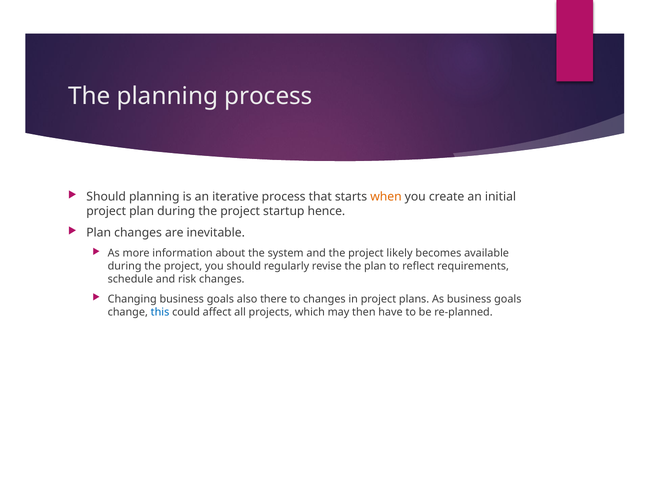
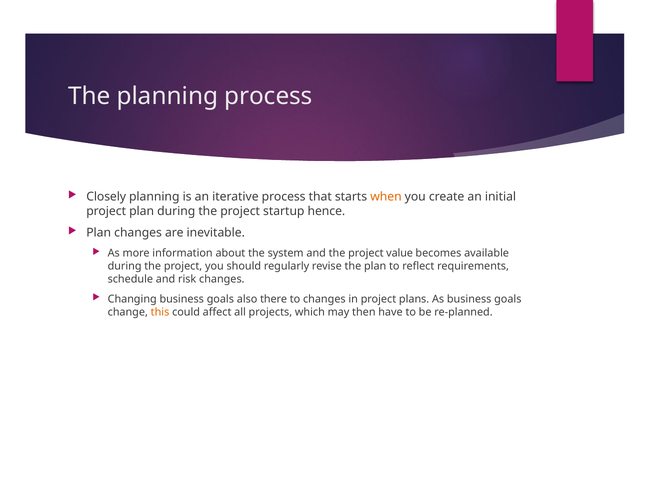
Should at (106, 196): Should -> Closely
likely: likely -> value
this colour: blue -> orange
